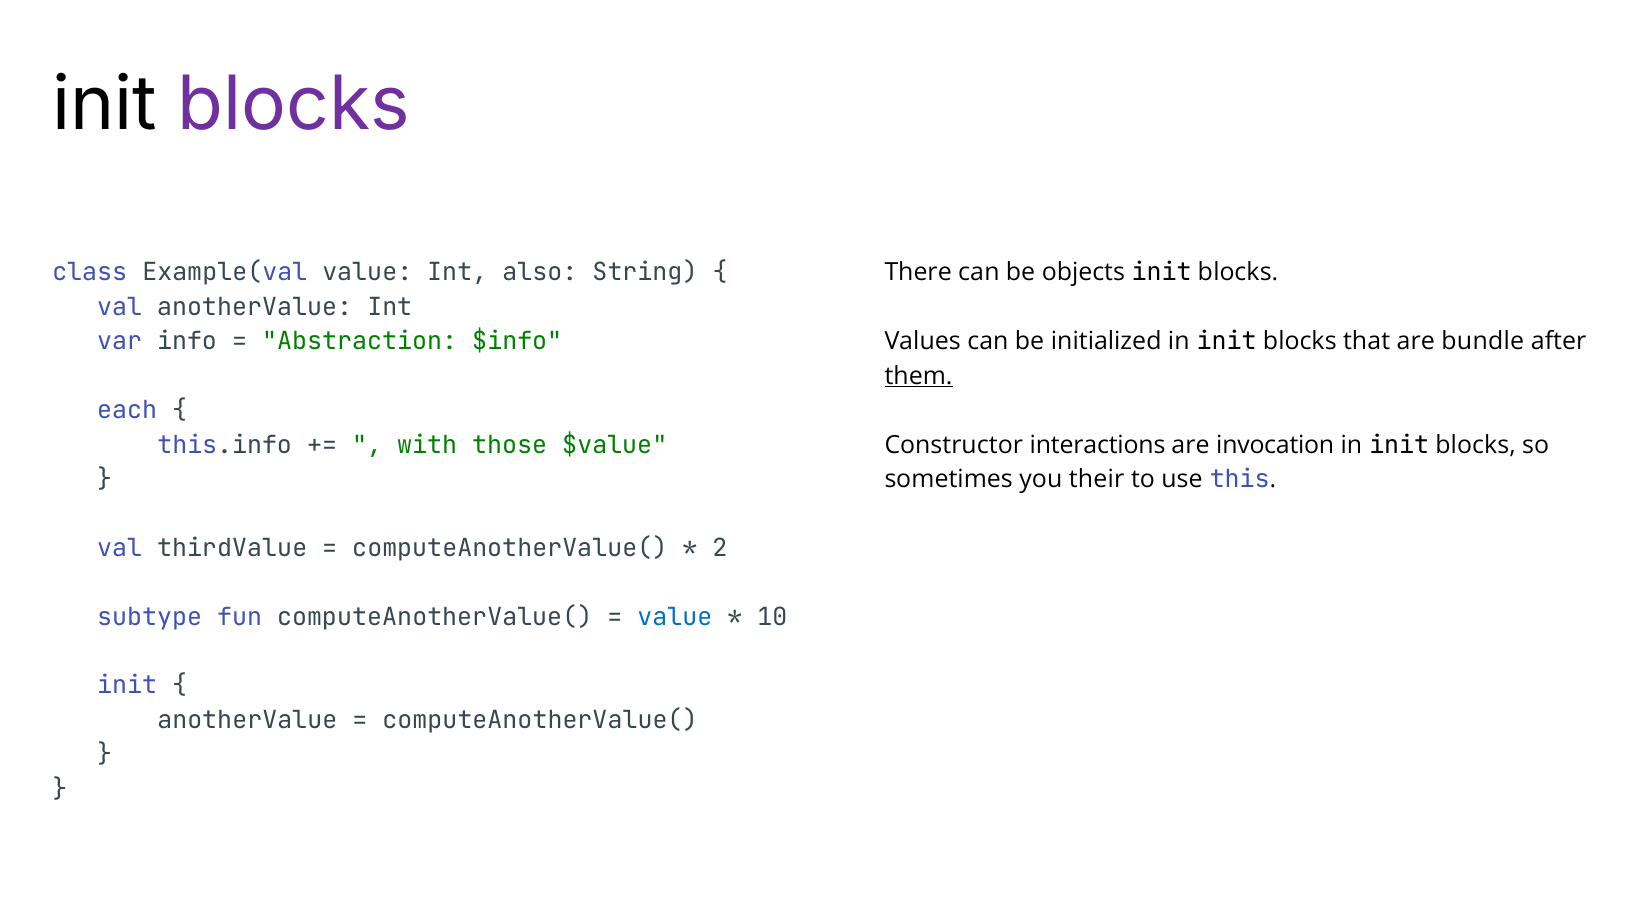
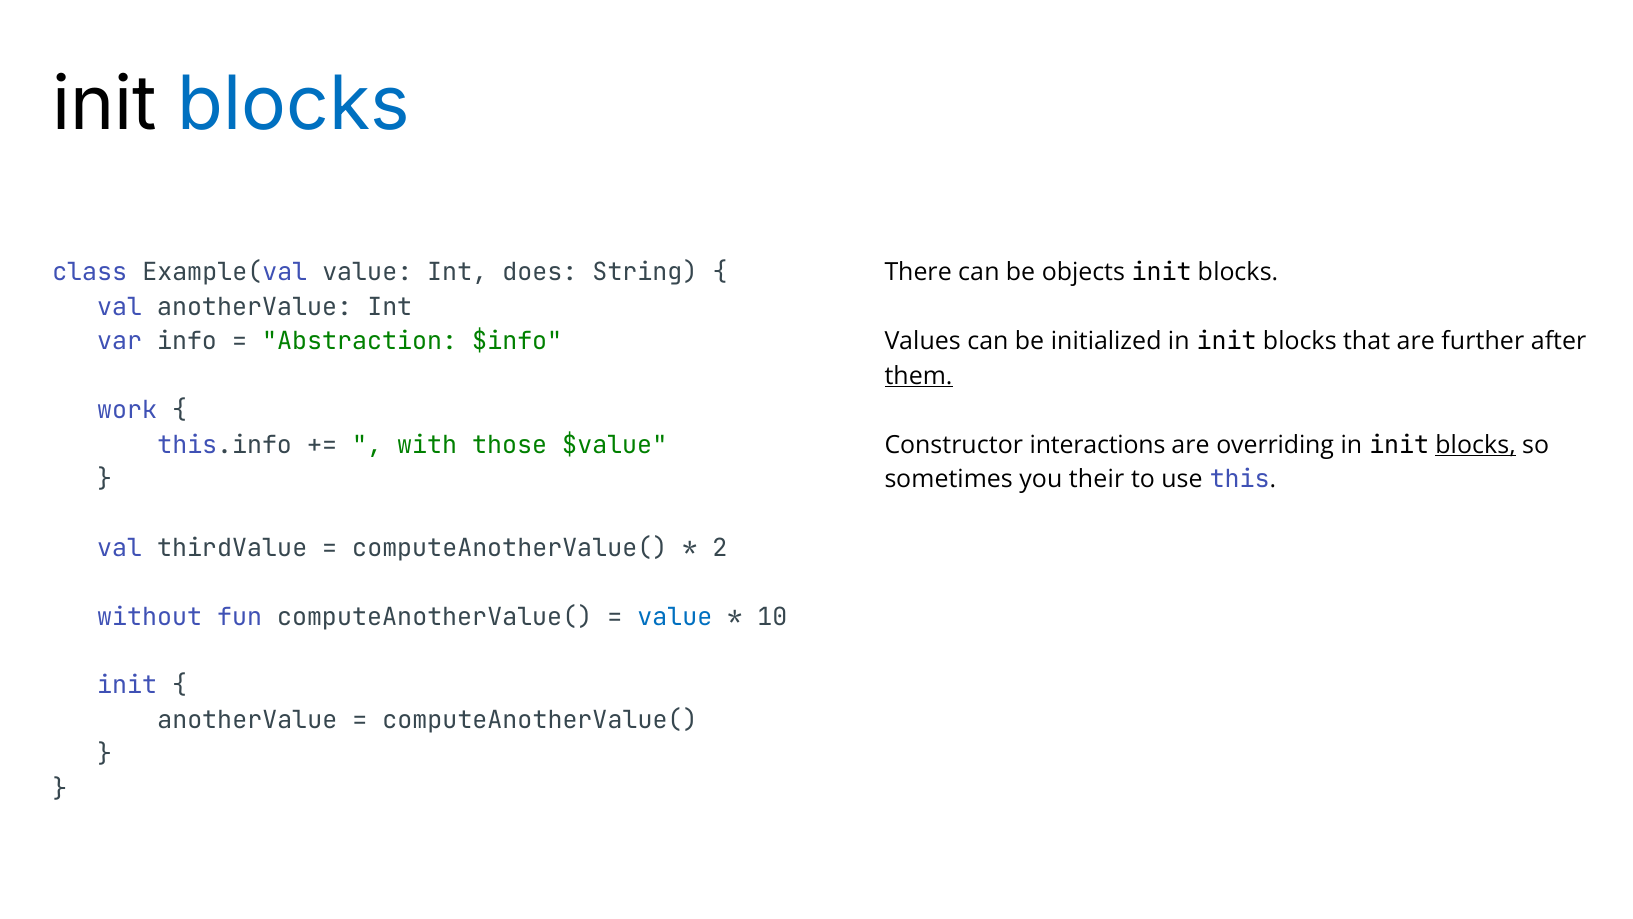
blocks at (294, 105) colour: purple -> blue
also: also -> does
bundle: bundle -> further
each: each -> work
invocation: invocation -> overriding
blocks at (1476, 445) underline: none -> present
subtype: subtype -> without
